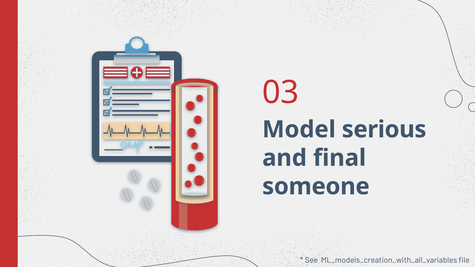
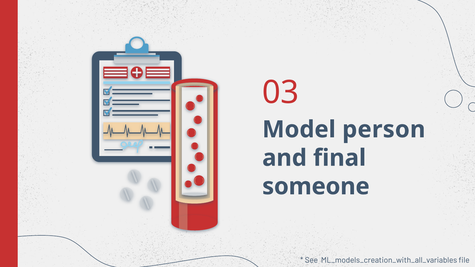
serious: serious -> person
